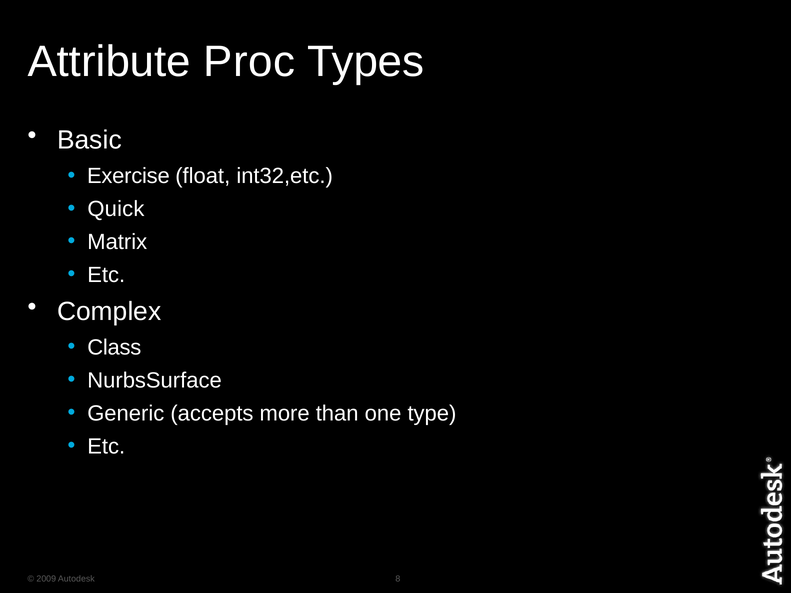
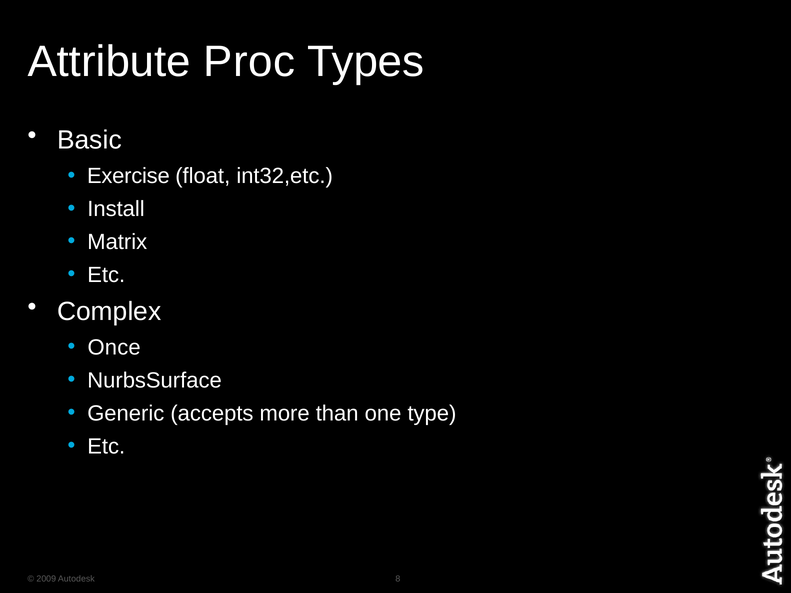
Quick: Quick -> Install
Class: Class -> Once
